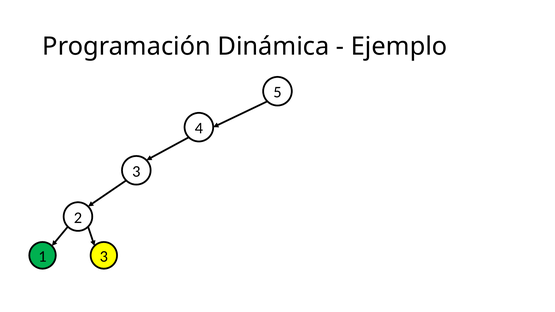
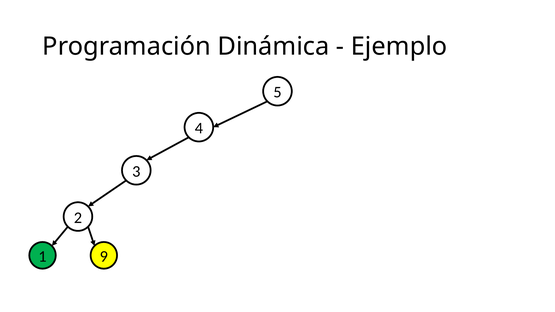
1 3: 3 -> 9
